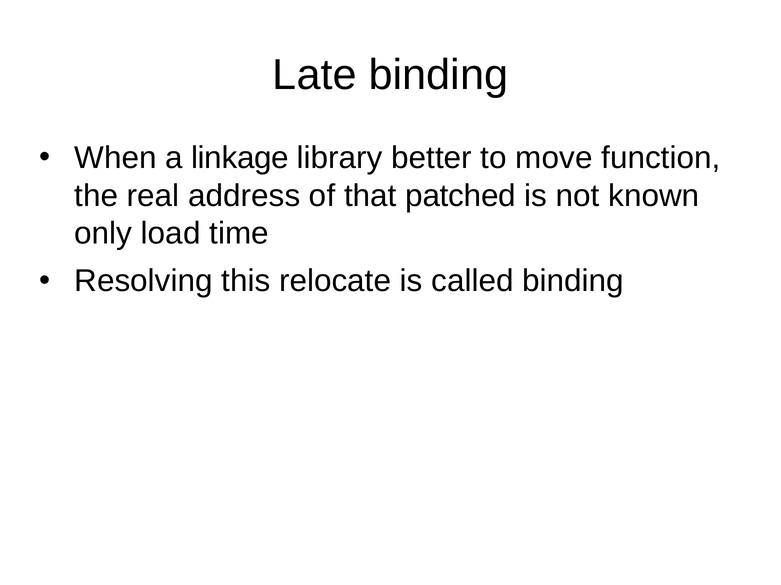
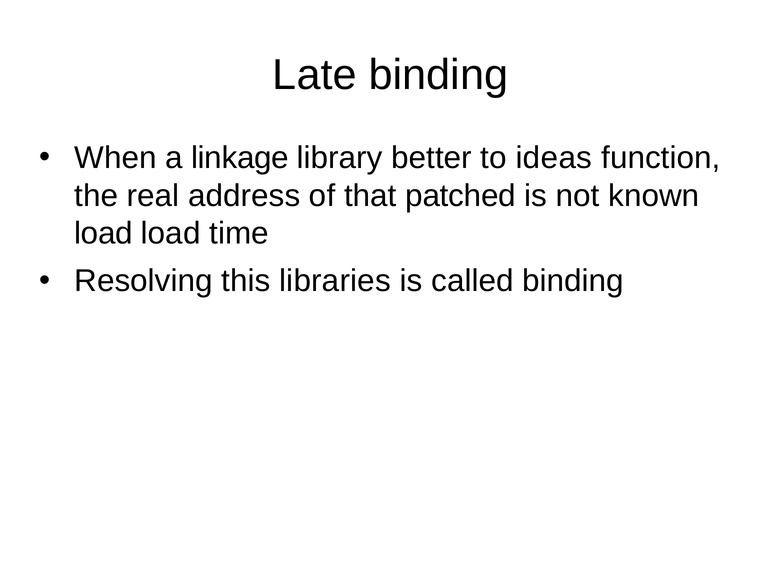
move: move -> ideas
only at (103, 234): only -> load
relocate: relocate -> libraries
